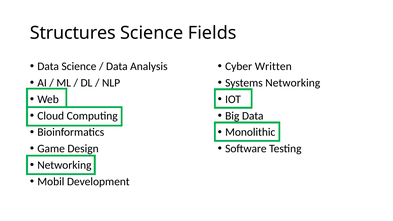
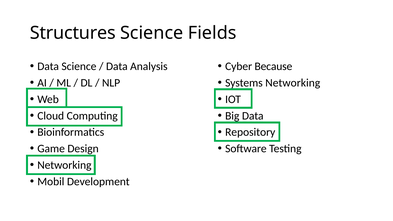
Written: Written -> Because
Monolithic: Monolithic -> Repository
